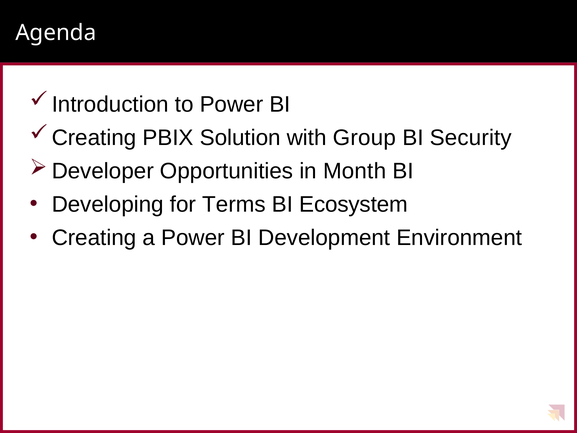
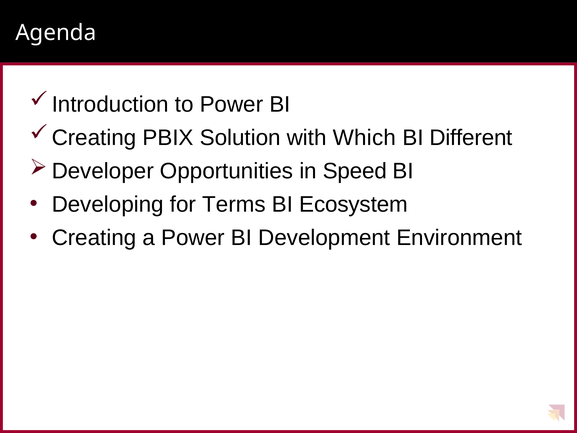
Group: Group -> Which
Security: Security -> Different
Month: Month -> Speed
